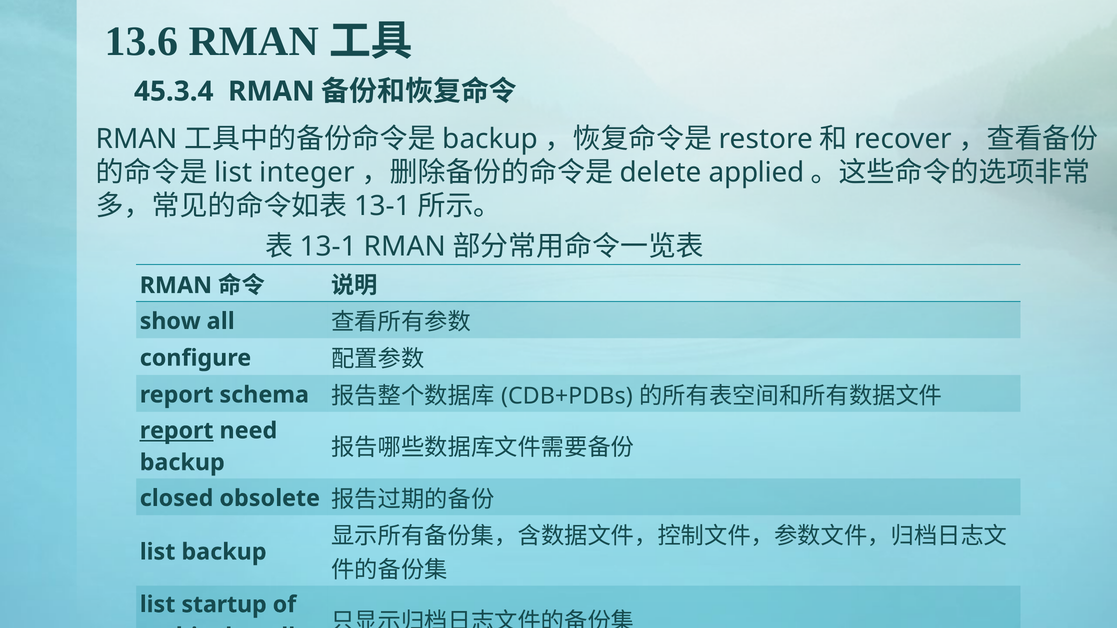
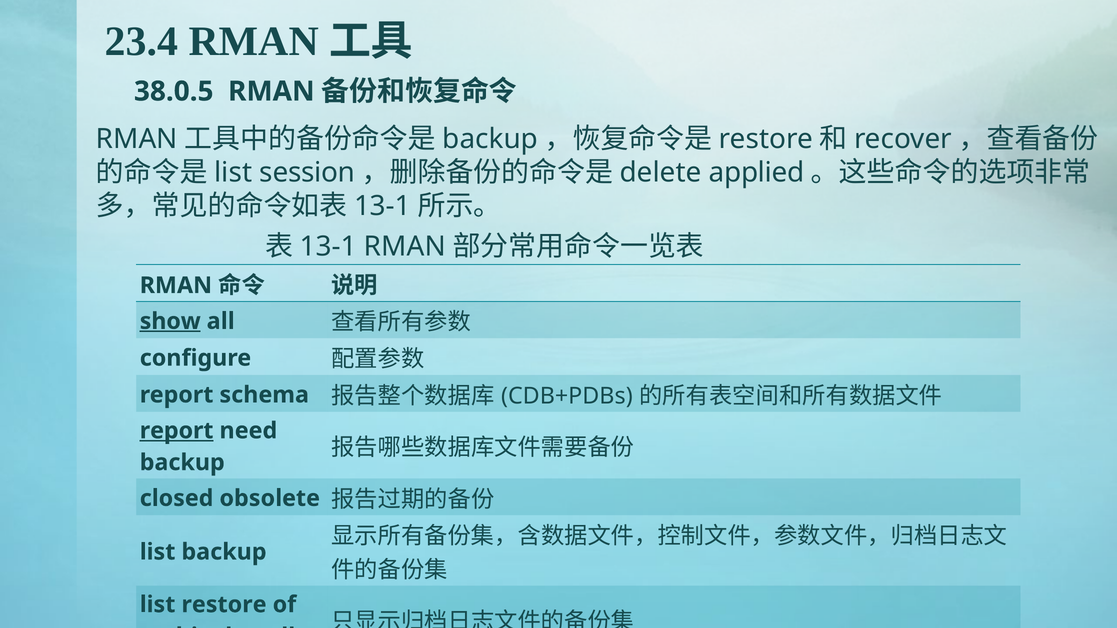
13.6: 13.6 -> 23.4
45.3.4: 45.3.4 -> 38.0.5
integer: integer -> session
show underline: none -> present
list startup: startup -> restore
